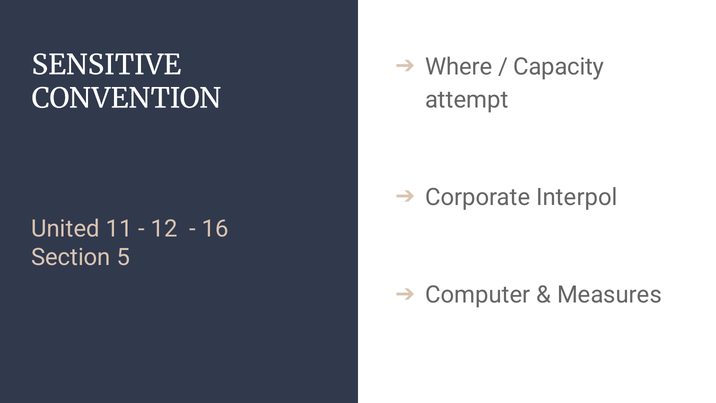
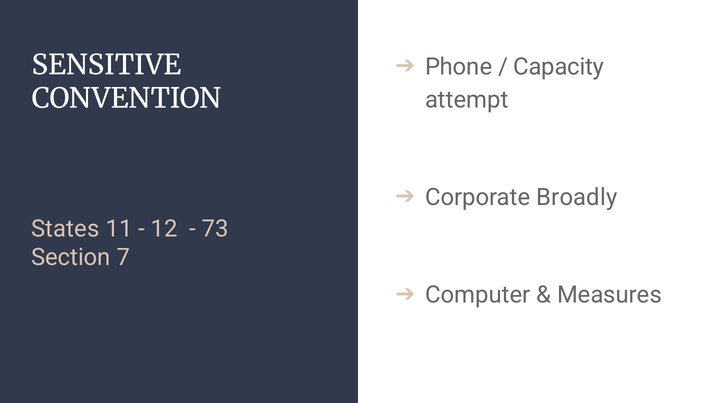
Where: Where -> Phone
Interpol: Interpol -> Broadly
United: United -> States
16: 16 -> 73
5: 5 -> 7
